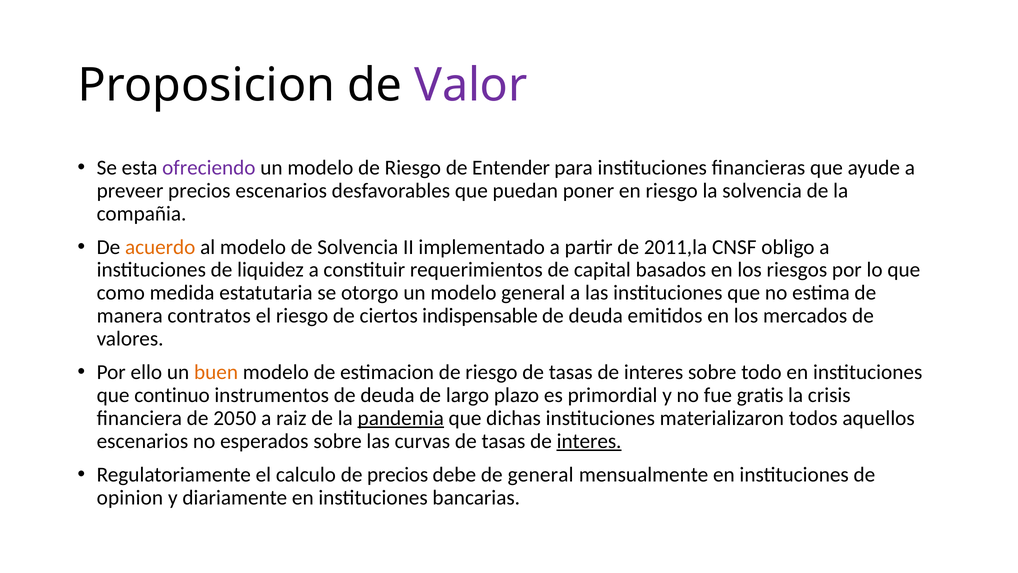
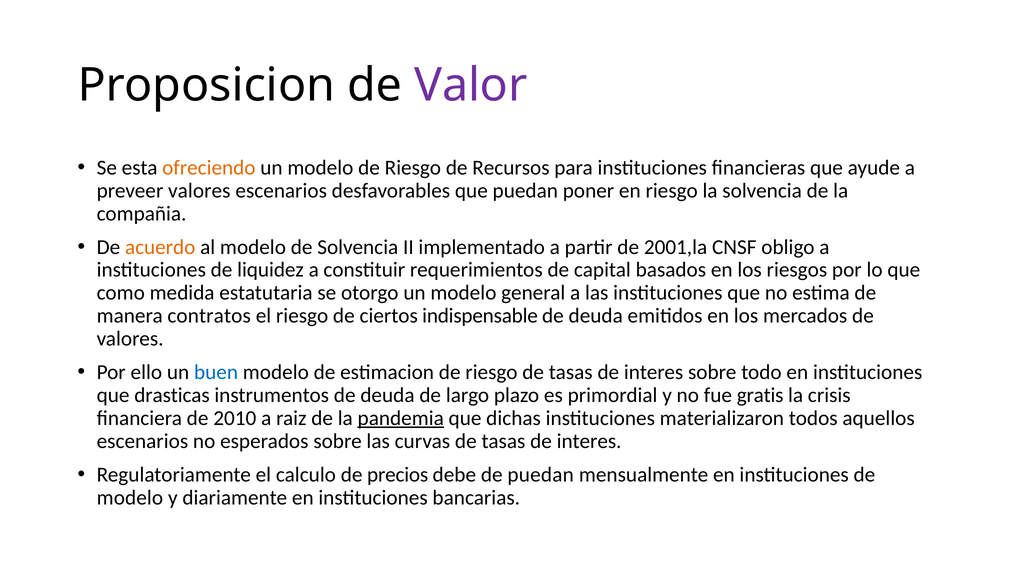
ofreciendo colour: purple -> orange
Entender: Entender -> Recursos
preveer precios: precios -> valores
2011,la: 2011,la -> 2001,la
buen colour: orange -> blue
continuo: continuo -> drasticas
2050: 2050 -> 2010
interes at (589, 441) underline: present -> none
de general: general -> puedan
opinion at (130, 497): opinion -> modelo
